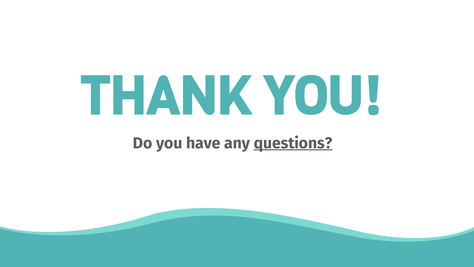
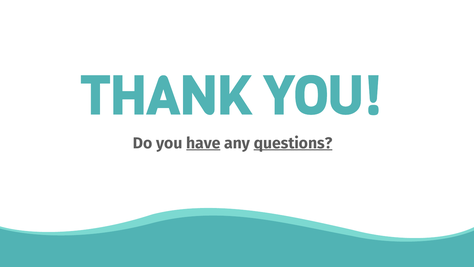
have underline: none -> present
